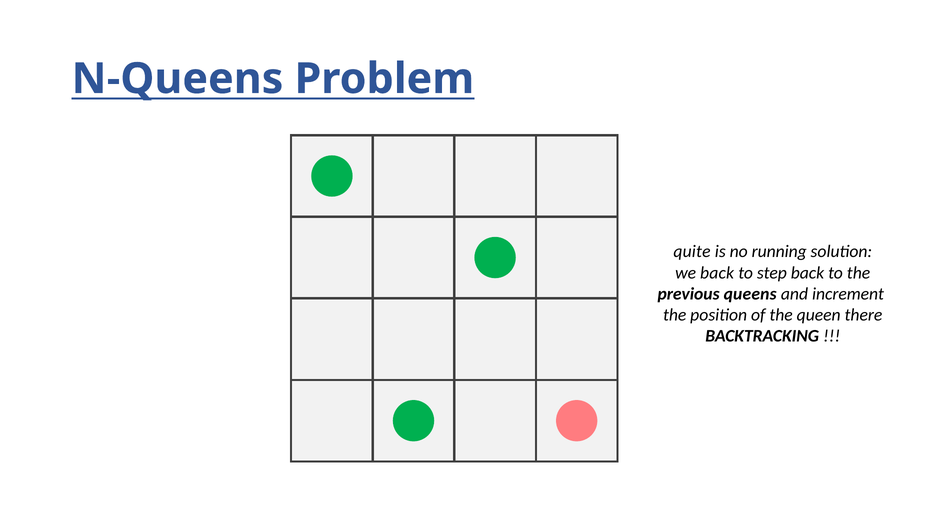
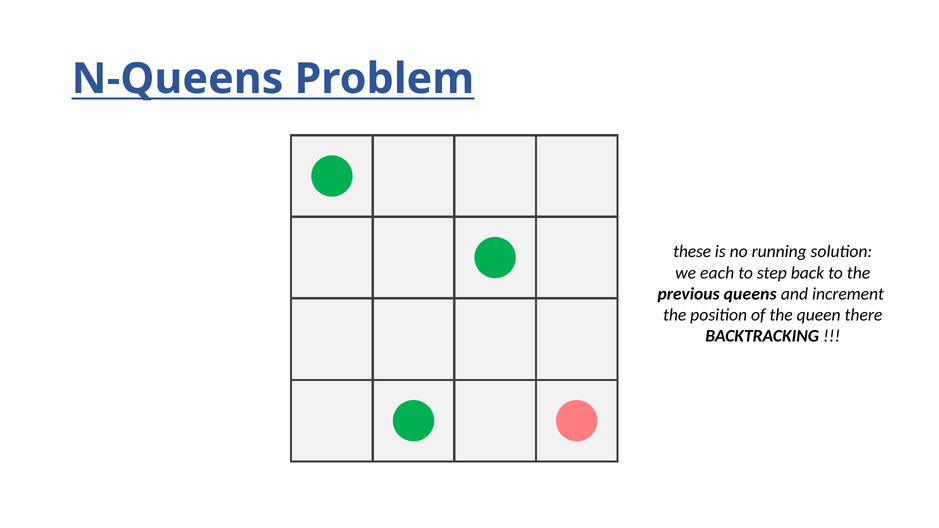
quite: quite -> these
we back: back -> each
